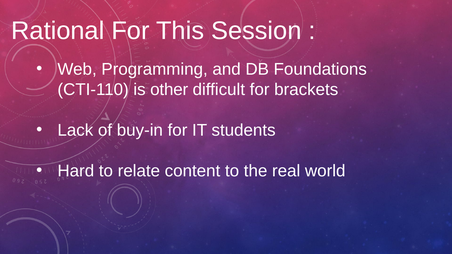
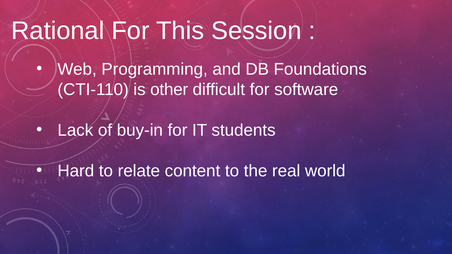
brackets: brackets -> software
